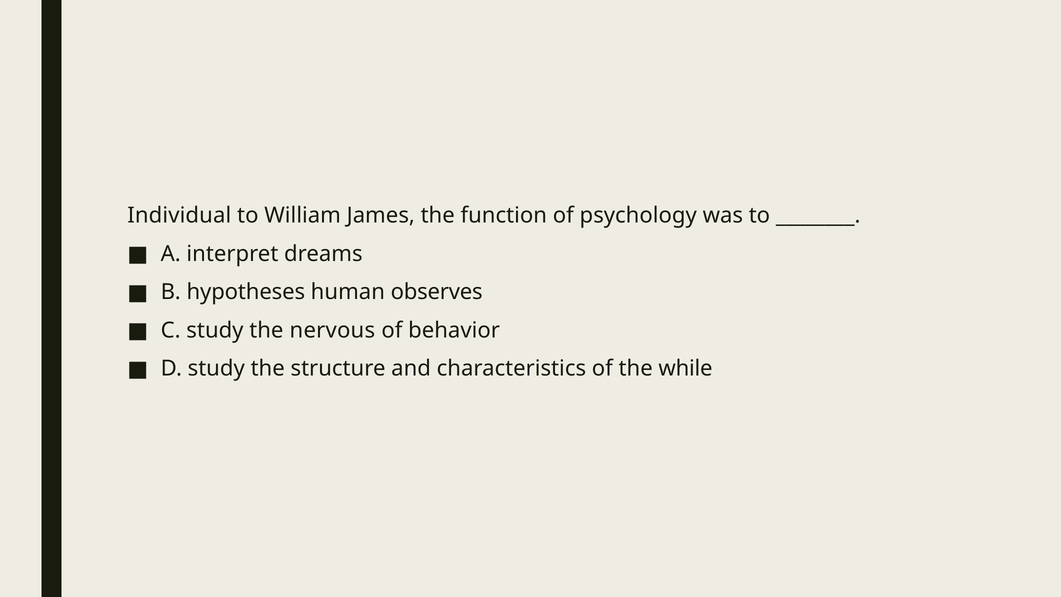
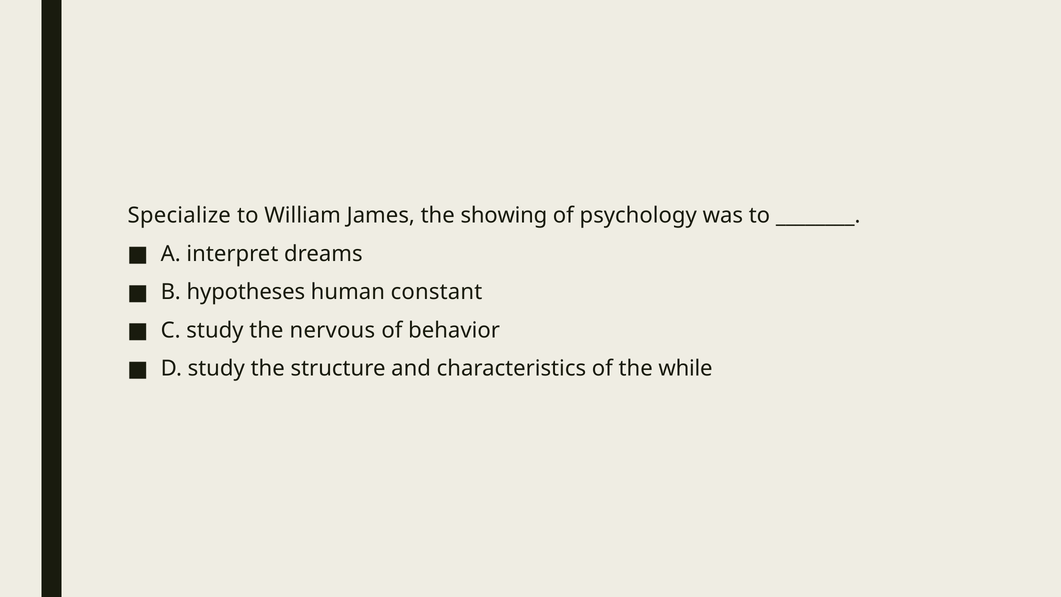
Individual: Individual -> Specialize
function: function -> showing
observes: observes -> constant
